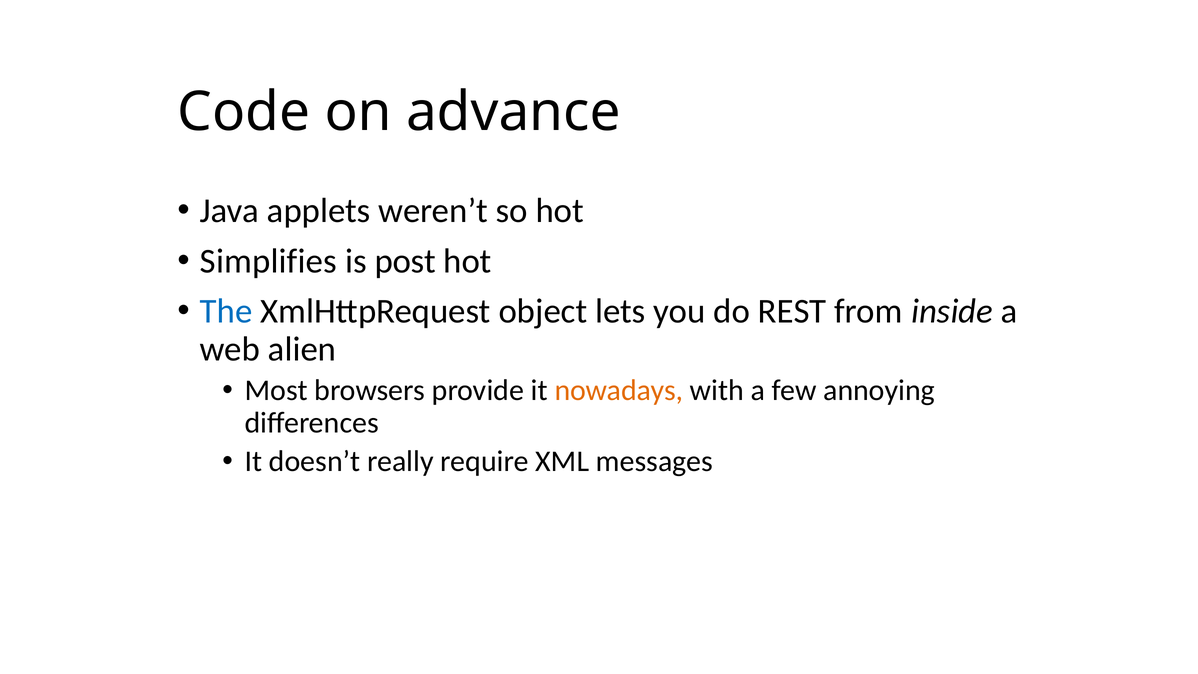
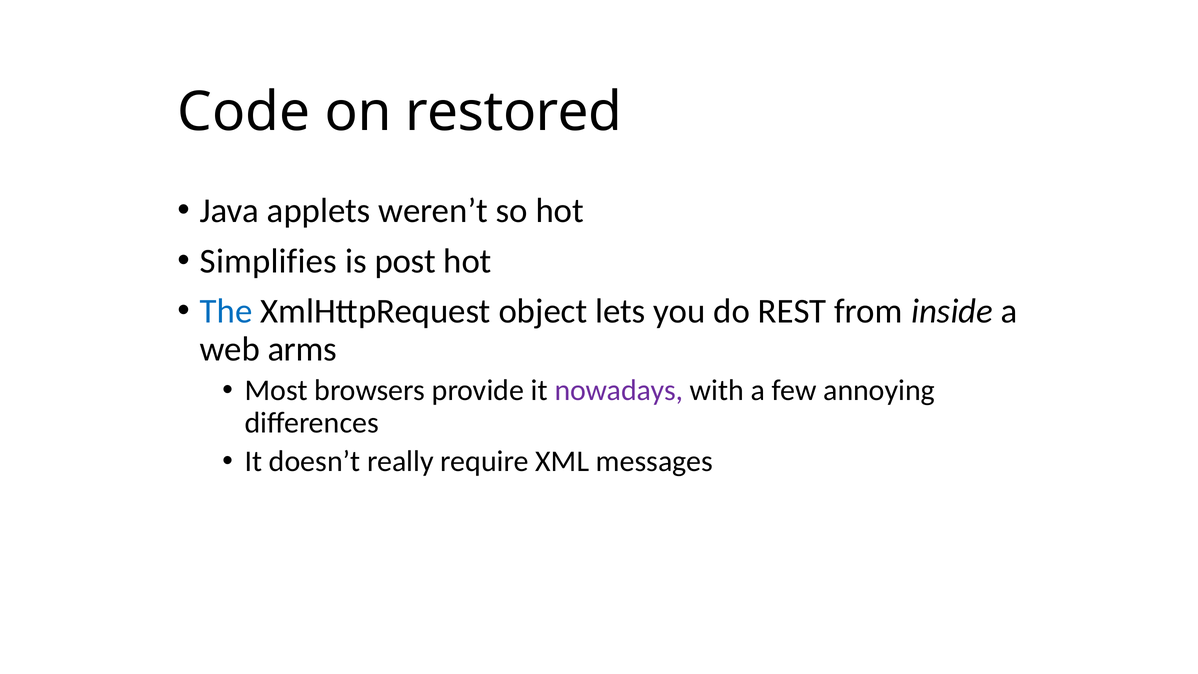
advance: advance -> restored
alien: alien -> arms
nowadays colour: orange -> purple
